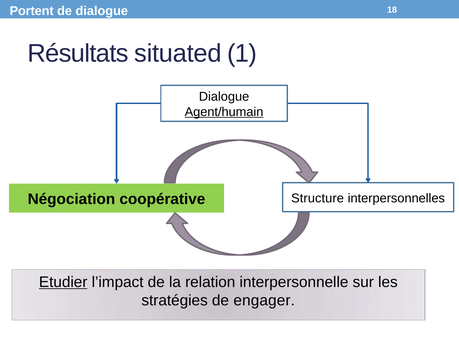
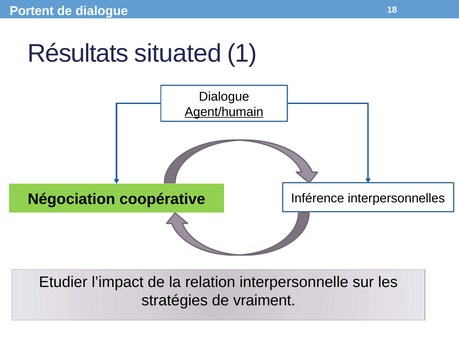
Structure: Structure -> Inférence
Etudier underline: present -> none
engager: engager -> vraiment
